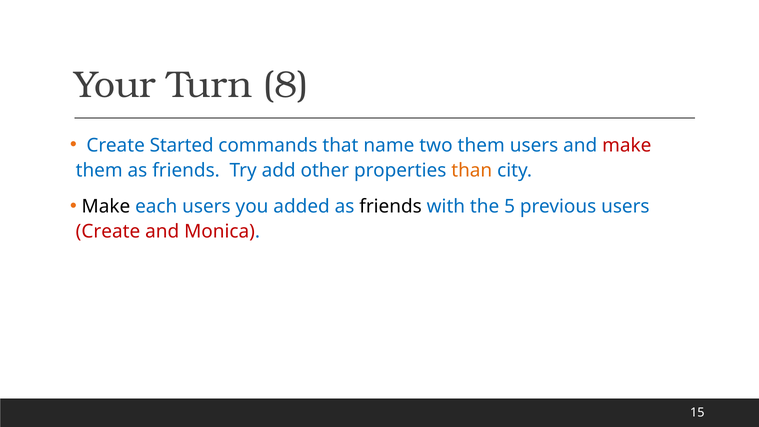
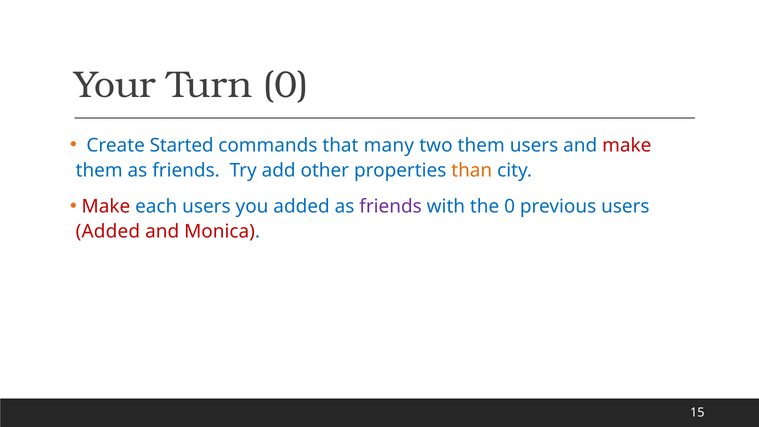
Turn 8: 8 -> 0
name: name -> many
Make at (106, 206) colour: black -> red
friends at (391, 206) colour: black -> purple
the 5: 5 -> 0
Create at (108, 231): Create -> Added
